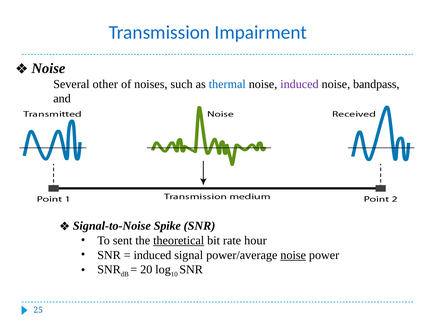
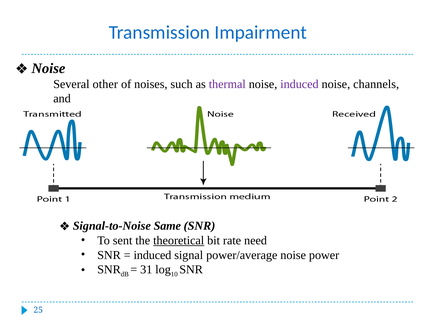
thermal colour: blue -> purple
bandpass: bandpass -> channels
Spike: Spike -> Same
hour: hour -> need
noise at (293, 255) underline: present -> none
20: 20 -> 31
